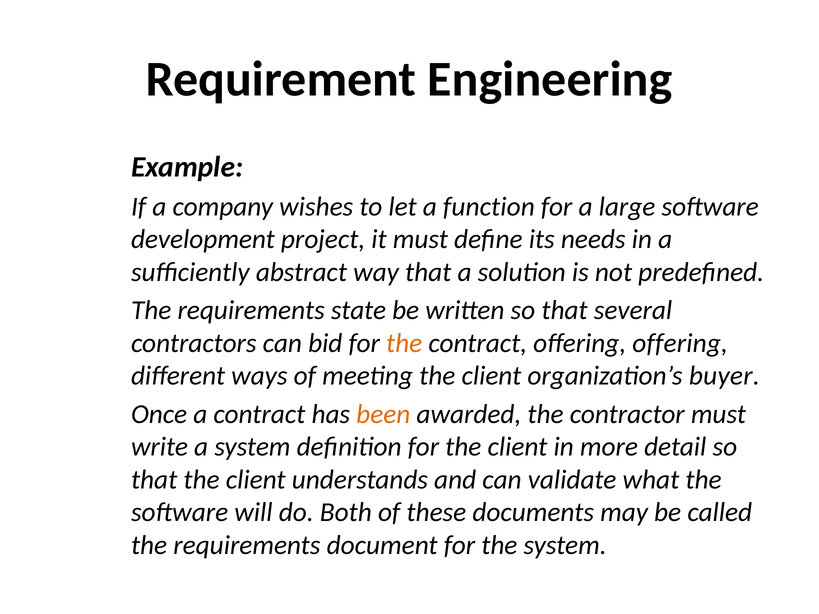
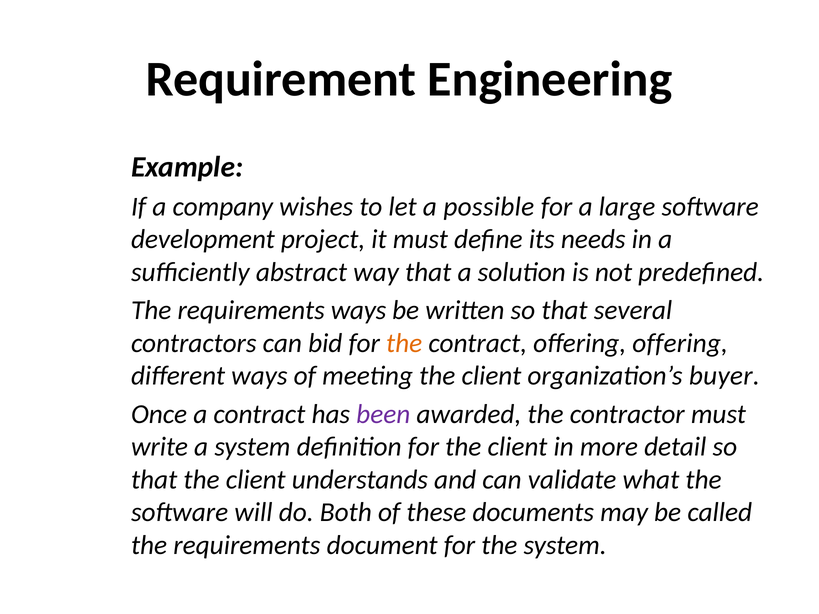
function: function -> possible
requirements state: state -> ways
been colour: orange -> purple
